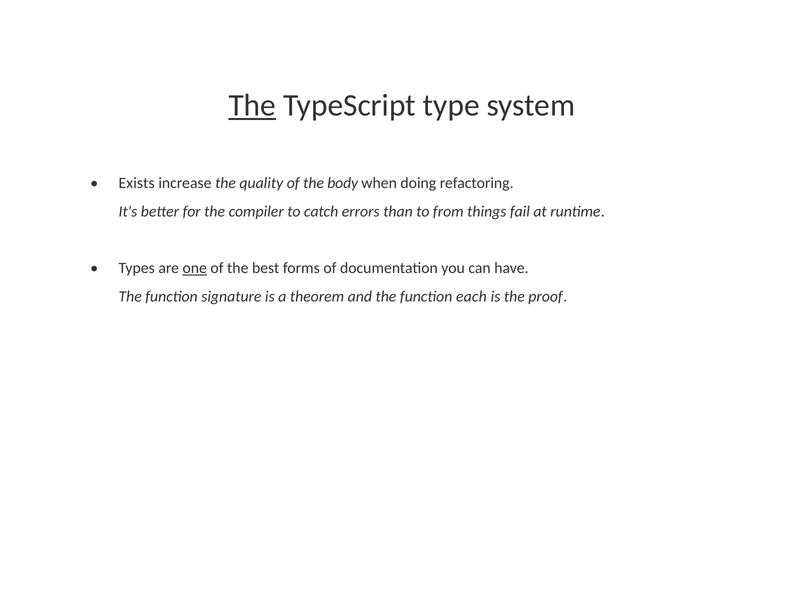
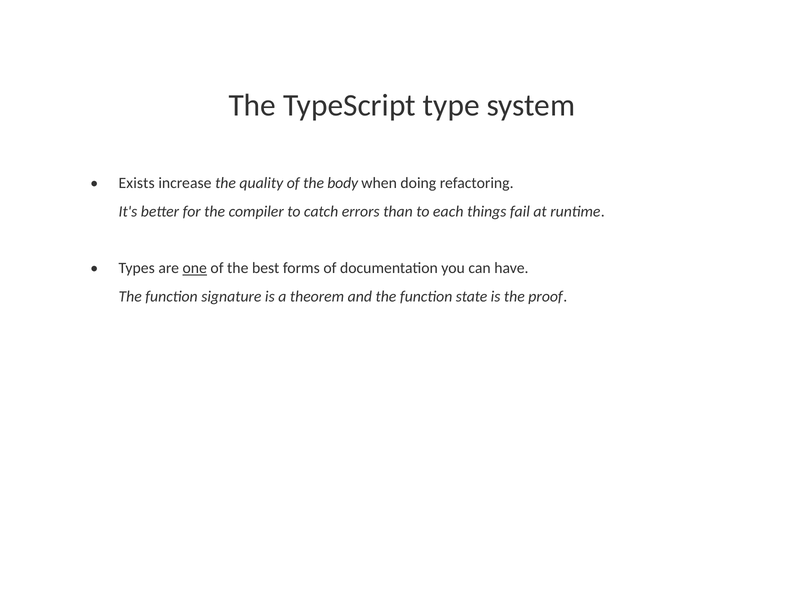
The at (252, 105) underline: present -> none
from: from -> each
each: each -> state
